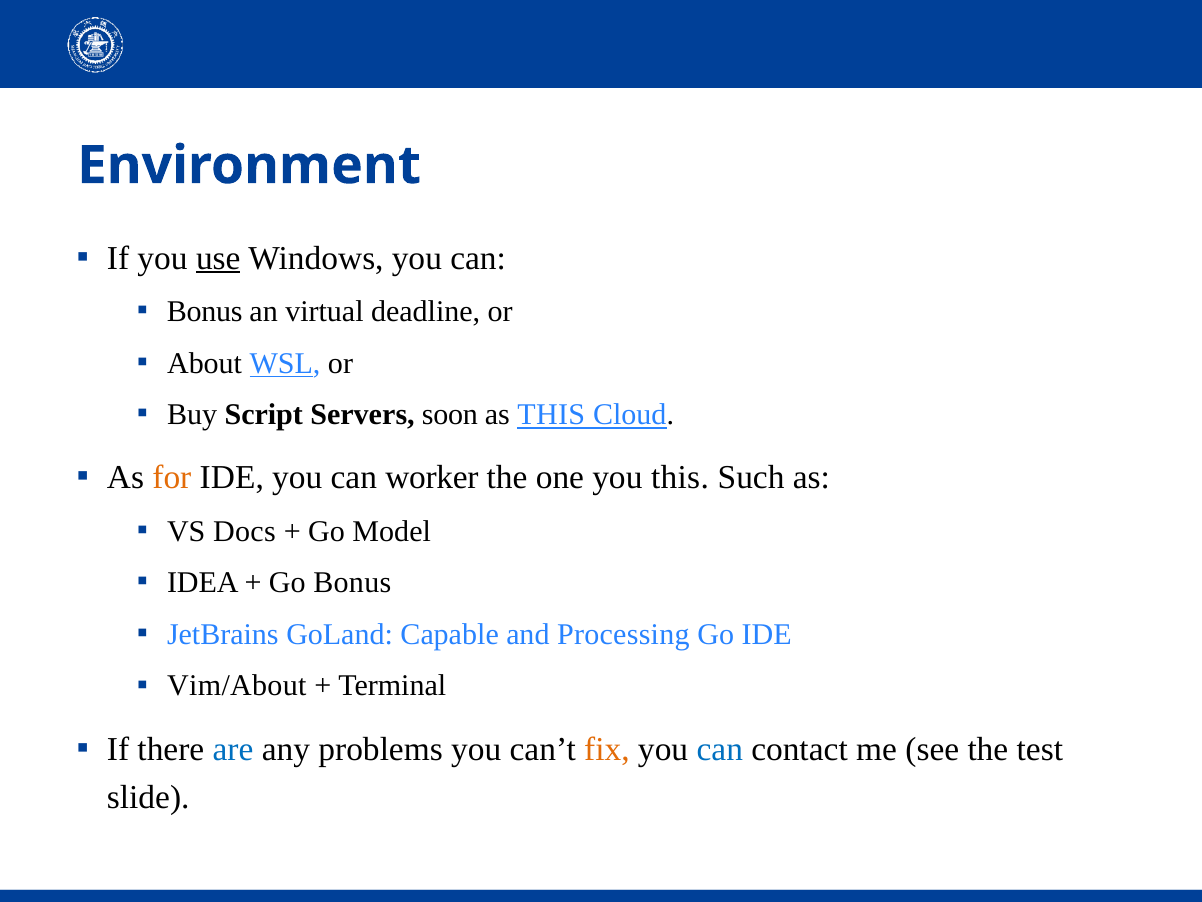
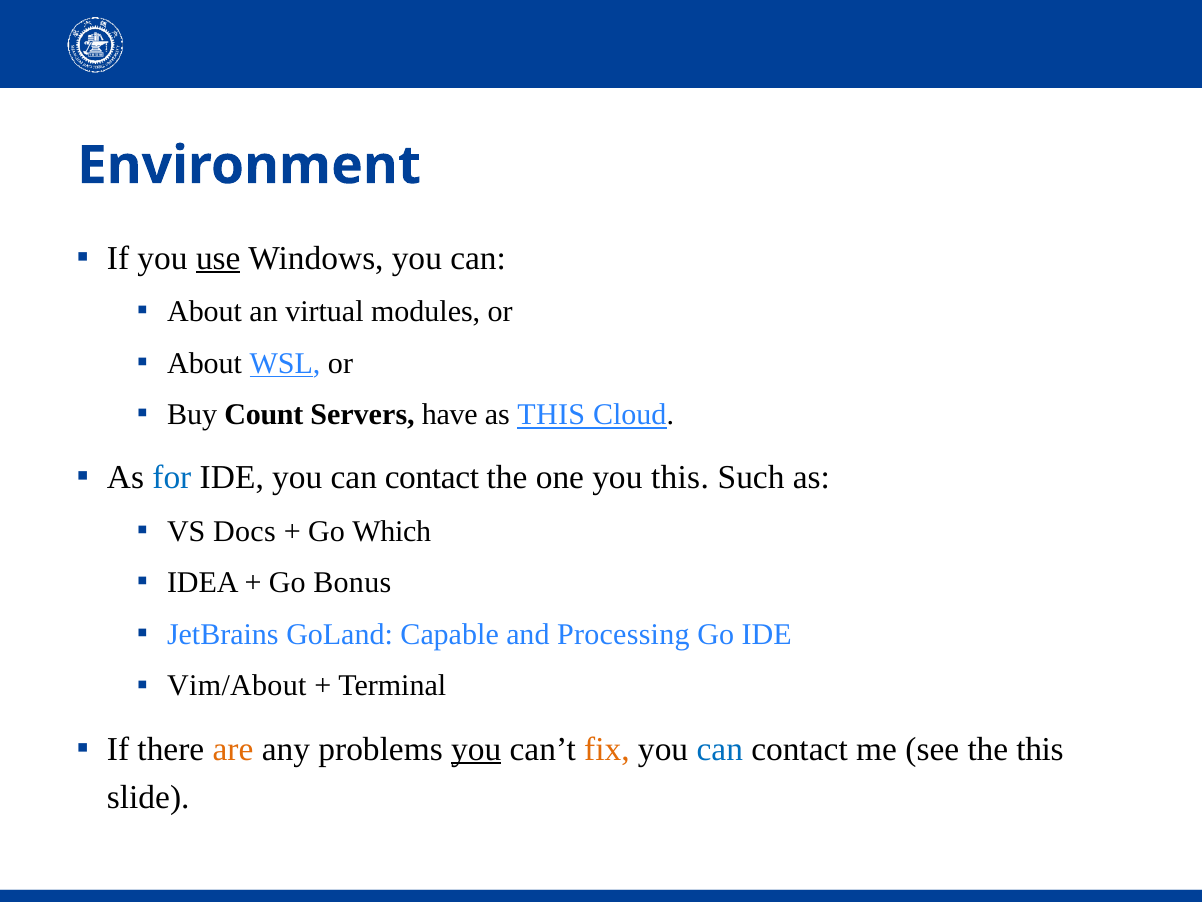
Bonus at (205, 311): Bonus -> About
deadline: deadline -> modules
Script: Script -> Count
soon: soon -> have
for colour: orange -> blue
IDE you can worker: worker -> contact
Model: Model -> Which
are colour: blue -> orange
you at (476, 749) underline: none -> present
the test: test -> this
